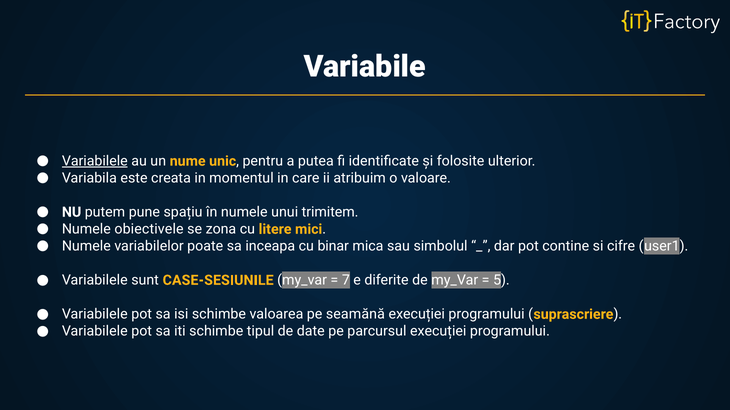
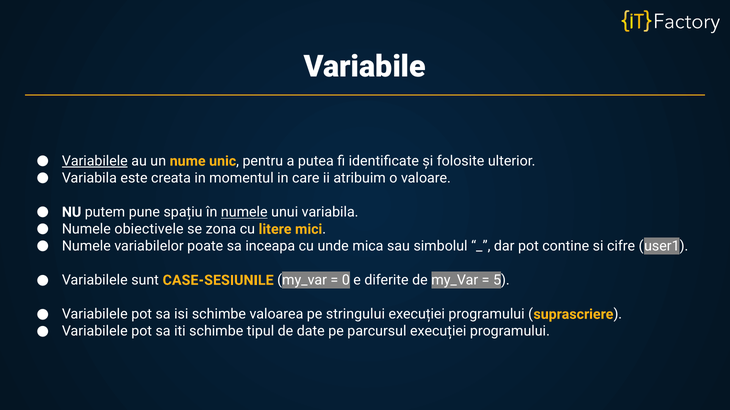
numele at (244, 212) underline: none -> present
unui trimitem: trimitem -> variabila
binar: binar -> unde
7: 7 -> 0
seamănă: seamănă -> stringului
